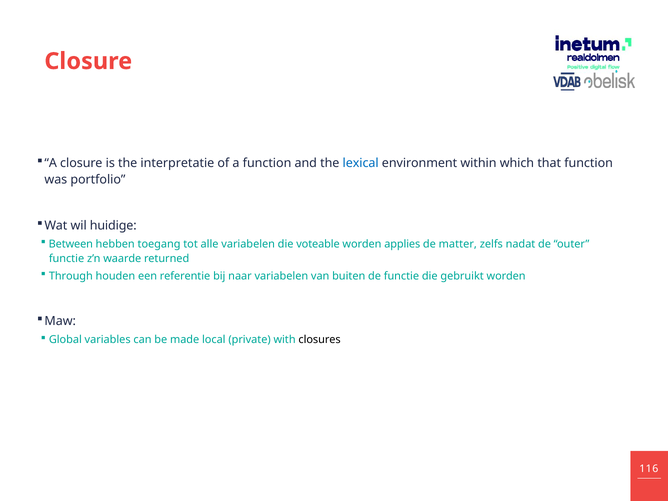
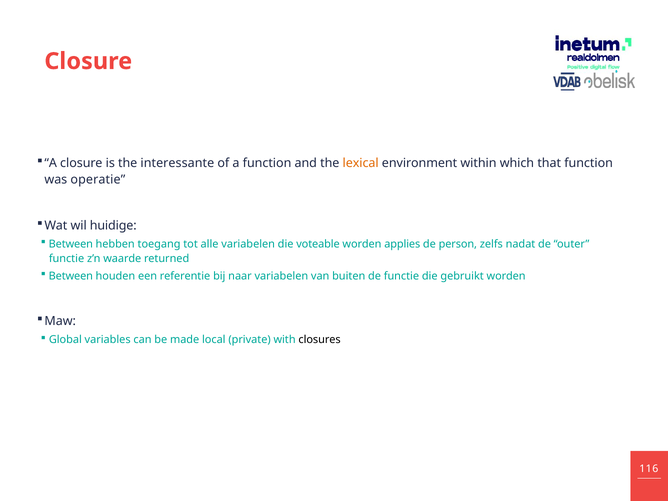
interpretatie: interpretatie -> interessante
lexical colour: blue -> orange
portfolio: portfolio -> operatie
matter: matter -> person
Through at (71, 276): Through -> Between
